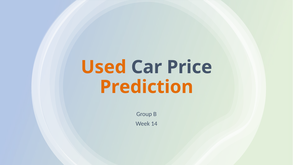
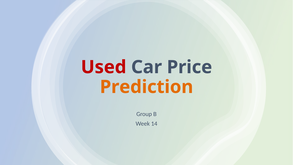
Used colour: orange -> red
